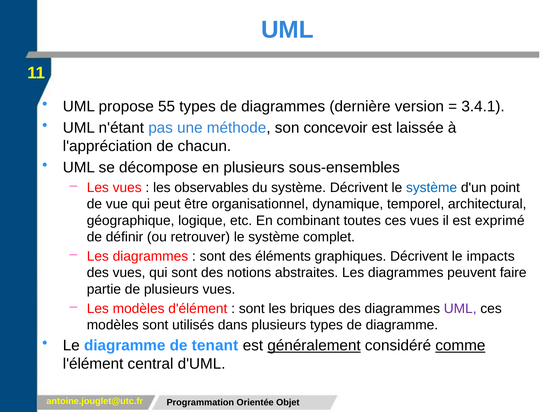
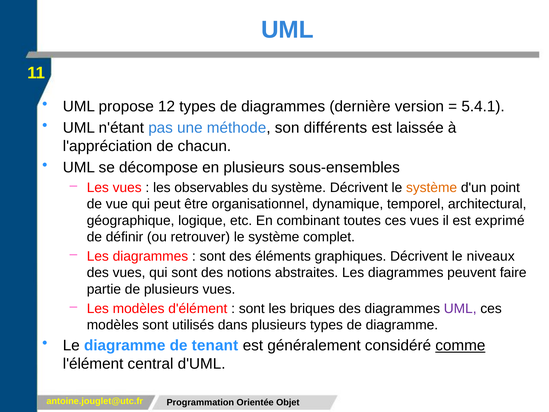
55: 55 -> 12
3.4.1: 3.4.1 -> 5.4.1
concevoir: concevoir -> différents
système at (432, 188) colour: blue -> orange
impacts: impacts -> niveaux
généralement underline: present -> none
